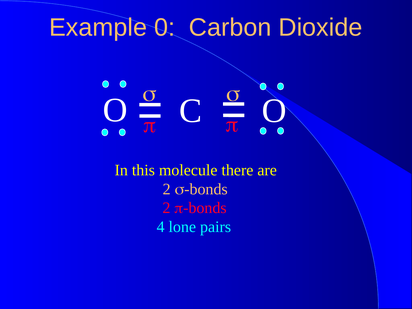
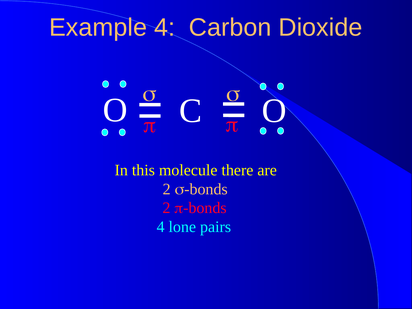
Example 0: 0 -> 4
